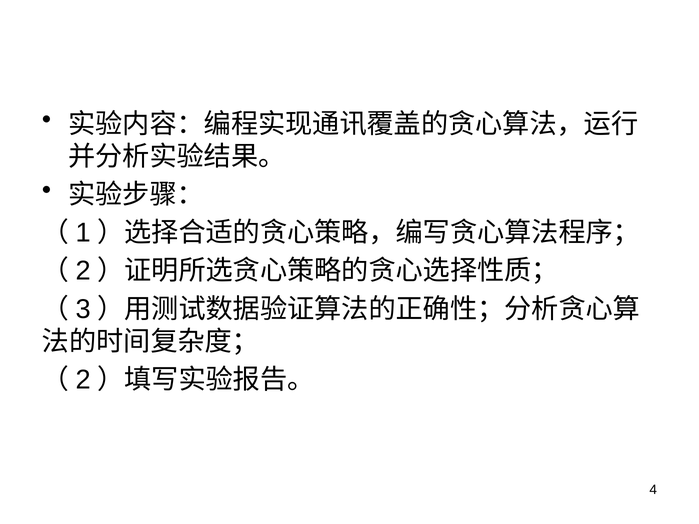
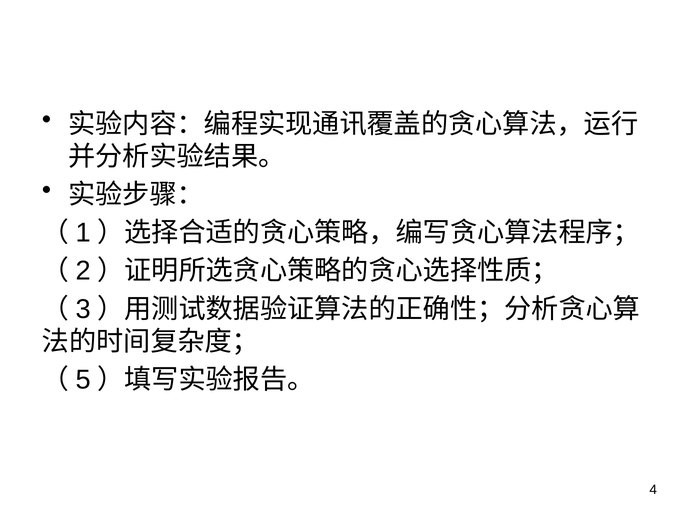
2 at (83, 380): 2 -> 5
